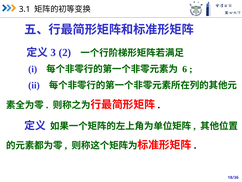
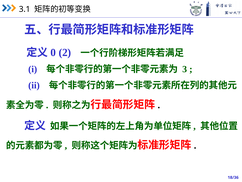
3: 3 -> 0
6: 6 -> 3
